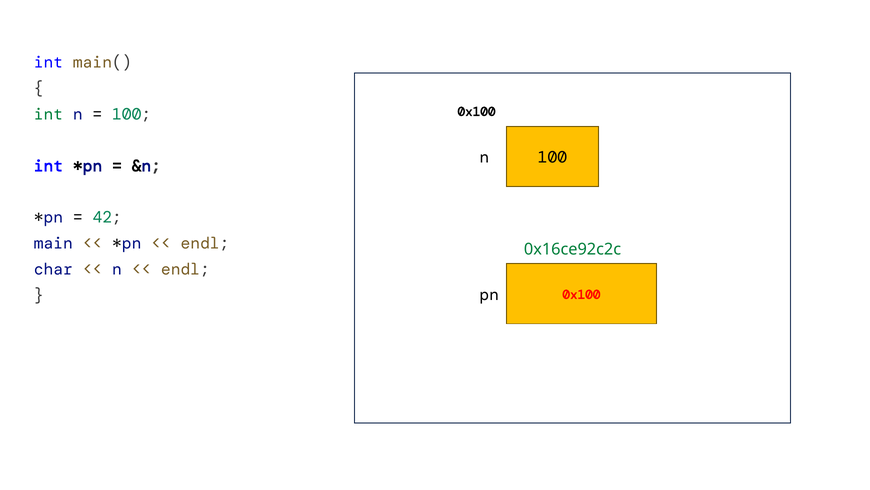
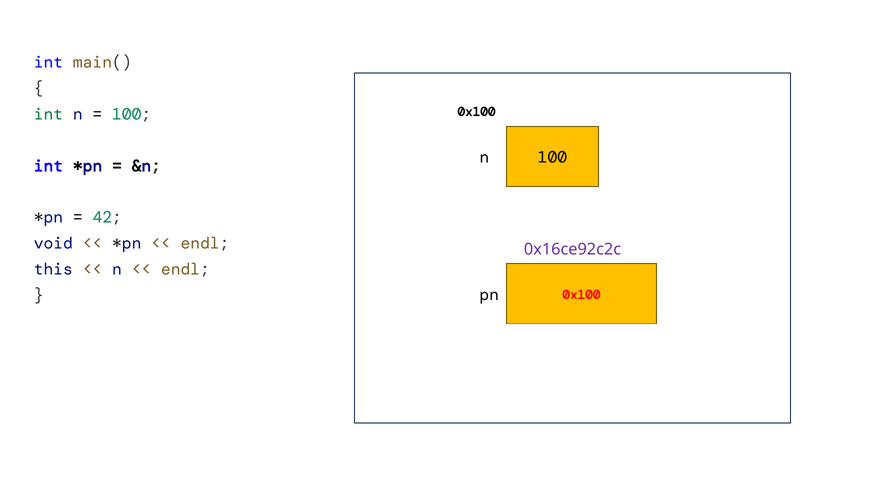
main: main -> void
0x16ce92c2c colour: green -> purple
char: char -> this
